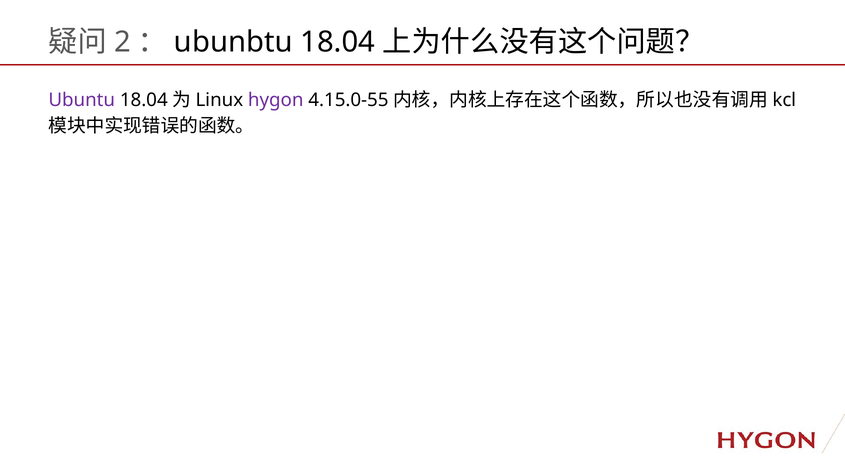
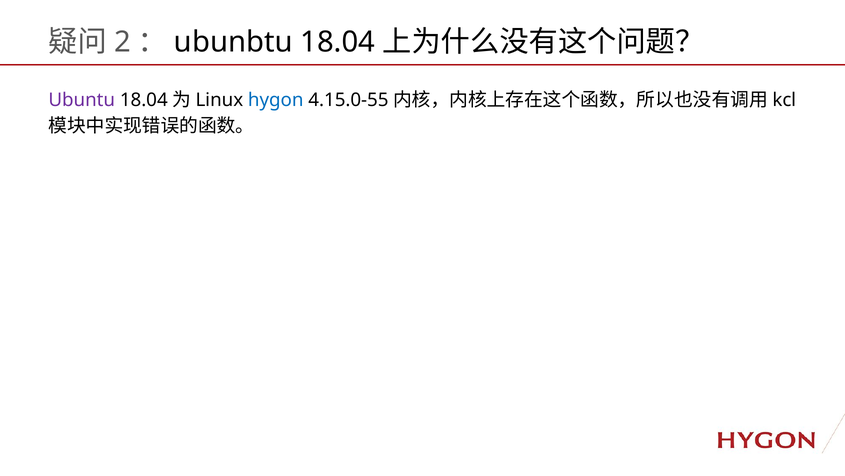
hygon colour: purple -> blue
